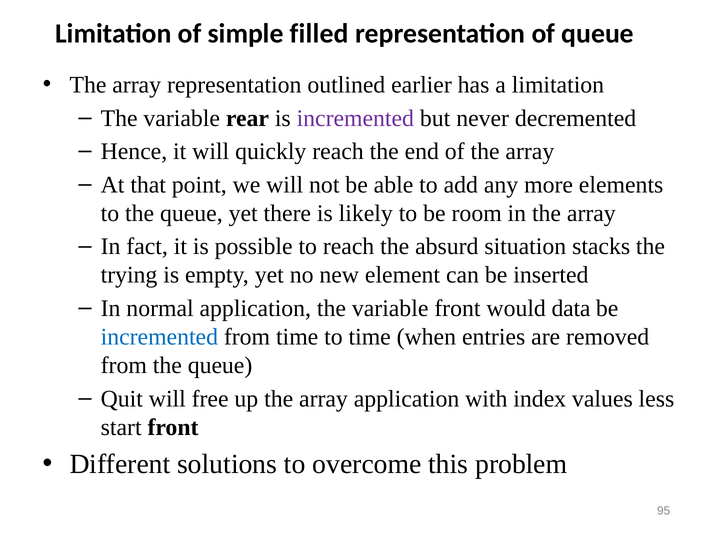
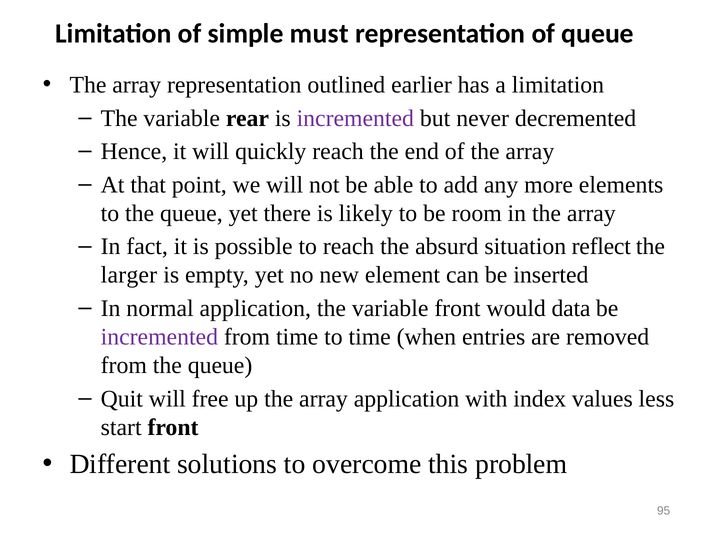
filled: filled -> must
stacks: stacks -> reflect
trying: trying -> larger
incremented at (159, 337) colour: blue -> purple
